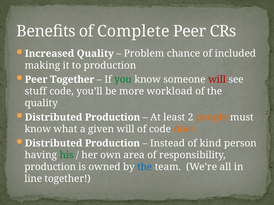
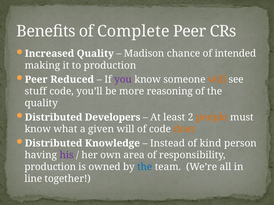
Problem: Problem -> Madison
included: included -> intended
Peer Together: Together -> Reduced
you colour: green -> purple
will at (217, 80) colour: red -> orange
workload: workload -> reasoning
Production at (113, 118): Production -> Developers
Production at (112, 144): Production -> Knowledge
his colour: green -> purple
